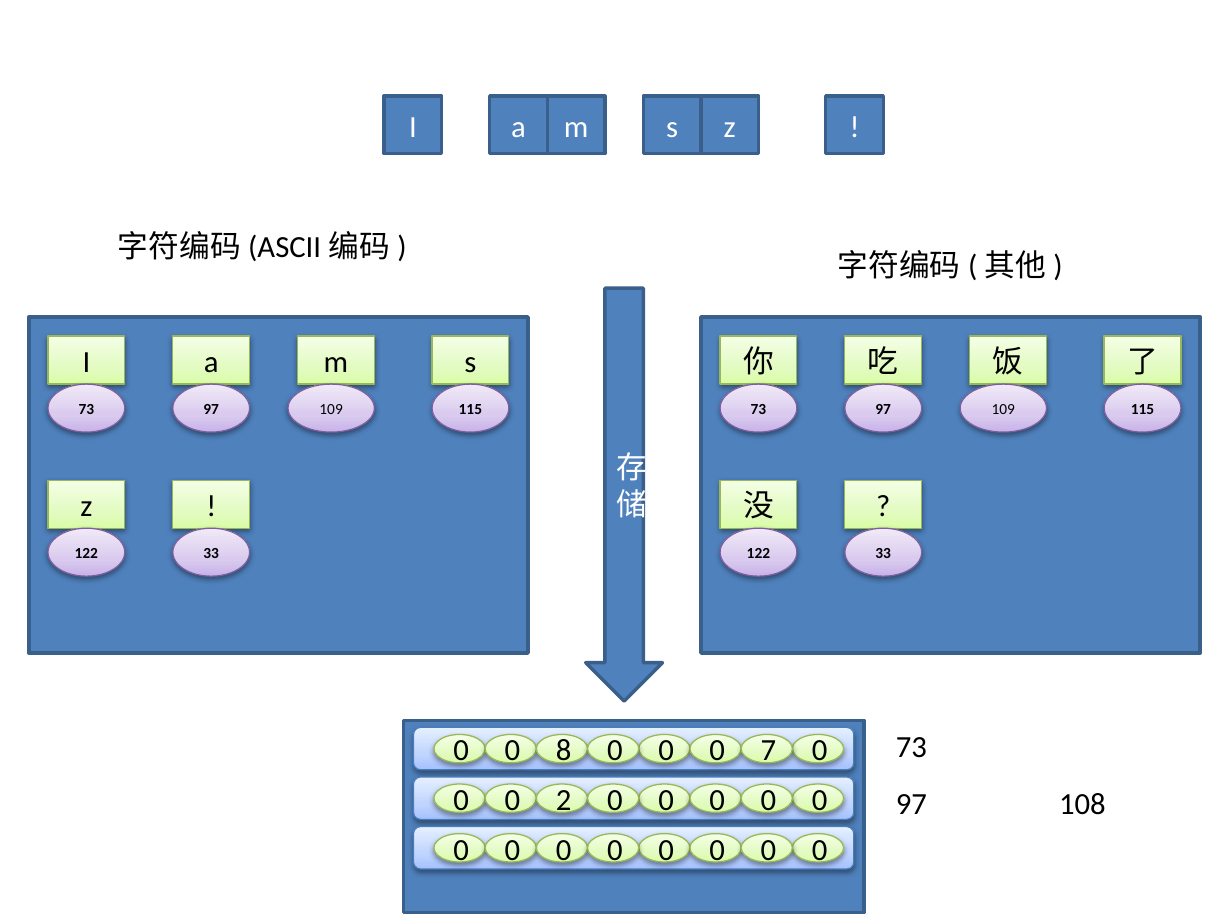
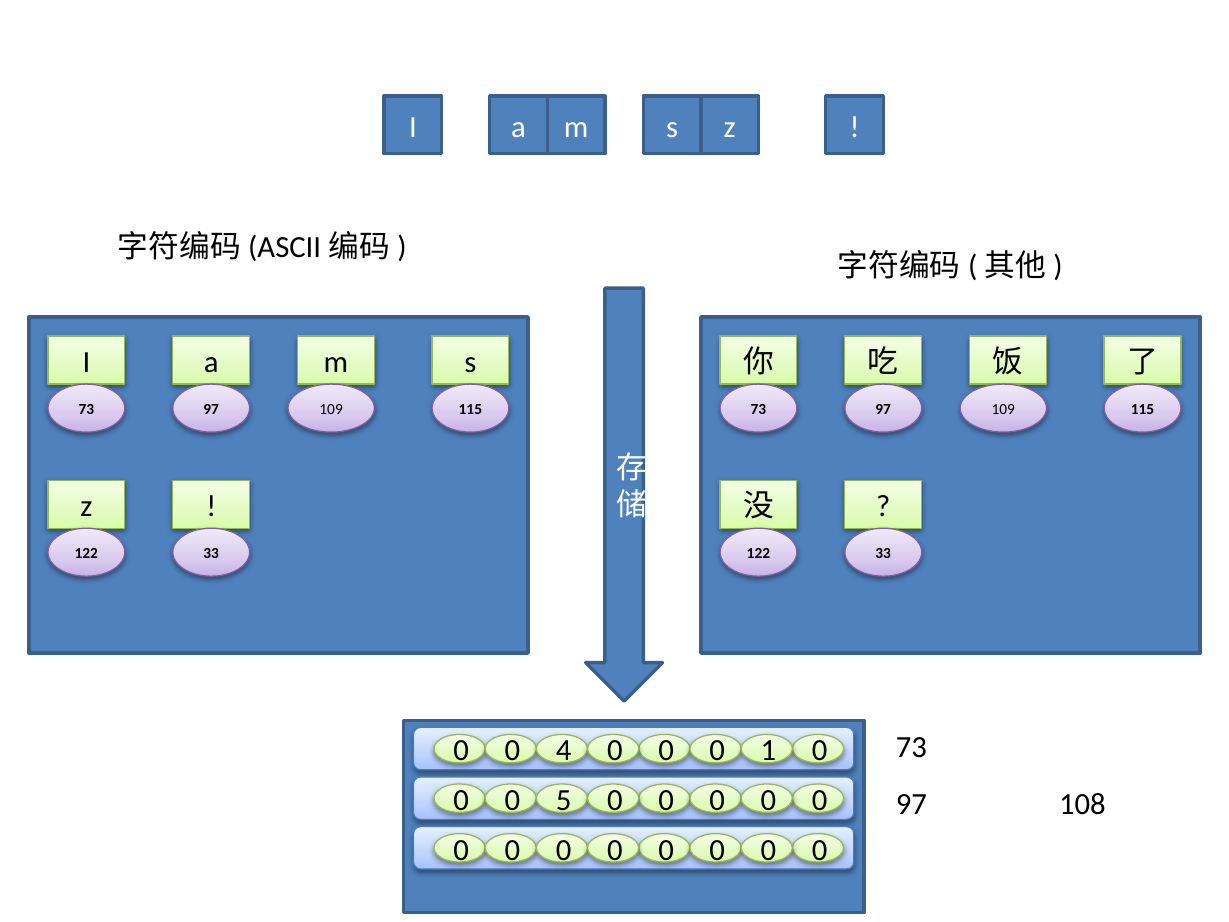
8: 8 -> 4
7: 7 -> 1
2: 2 -> 5
